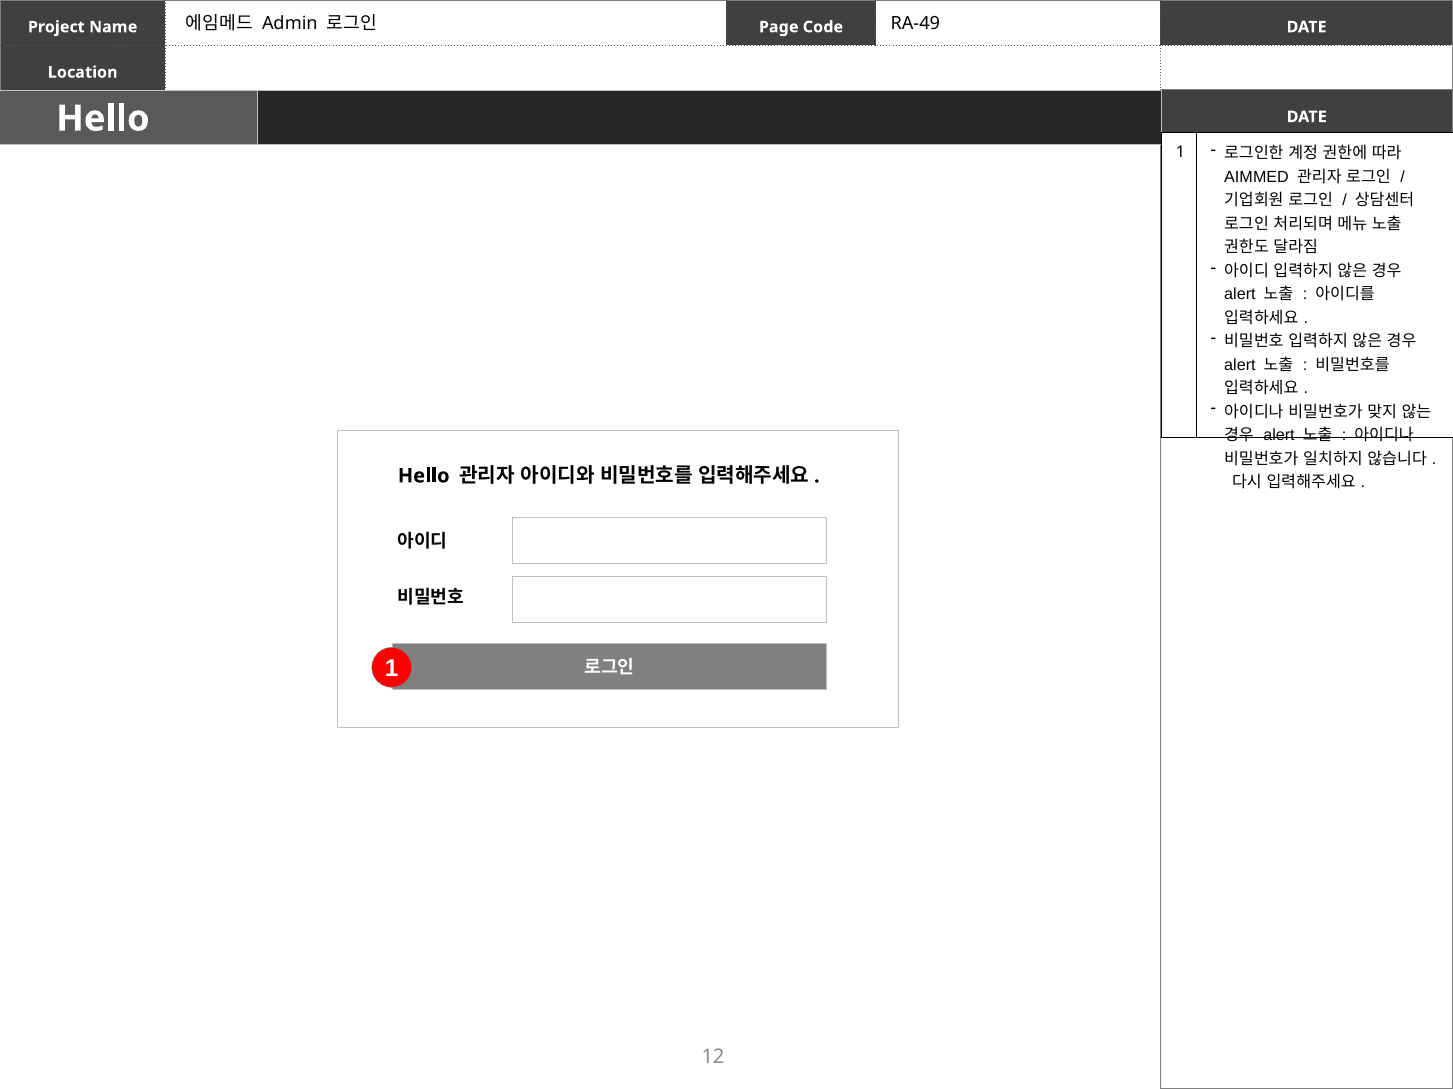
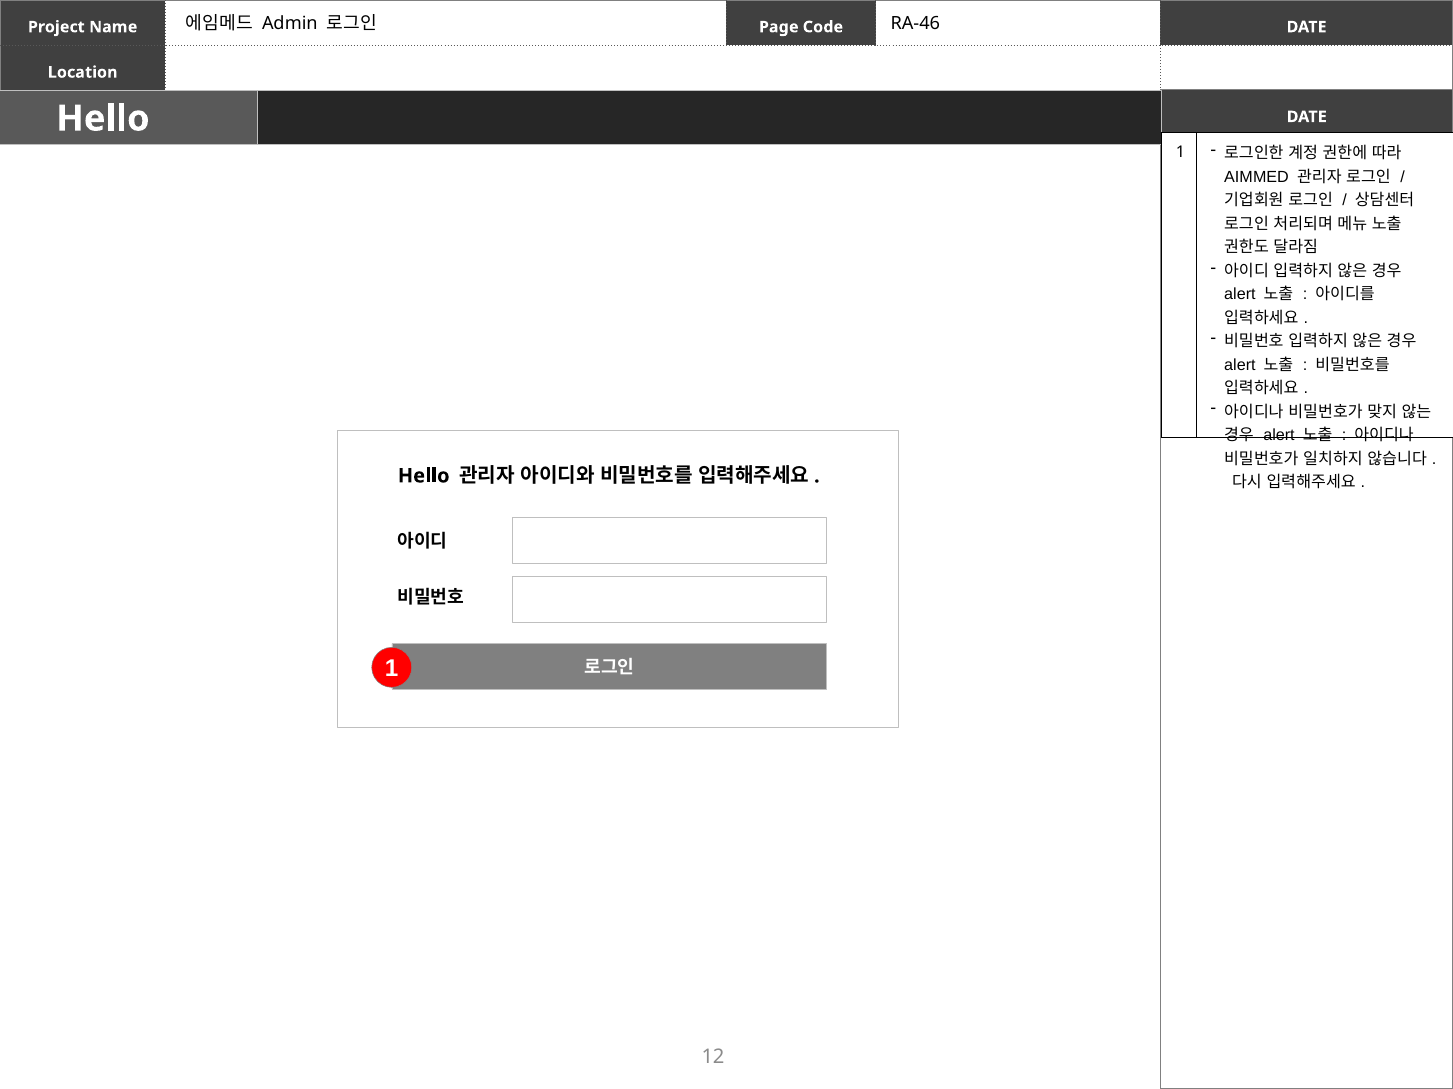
RA-49: RA-49 -> RA-46
